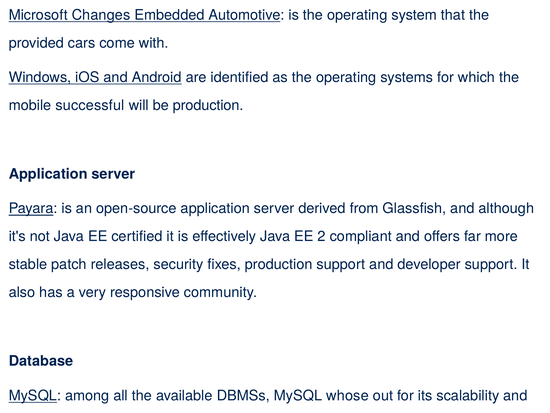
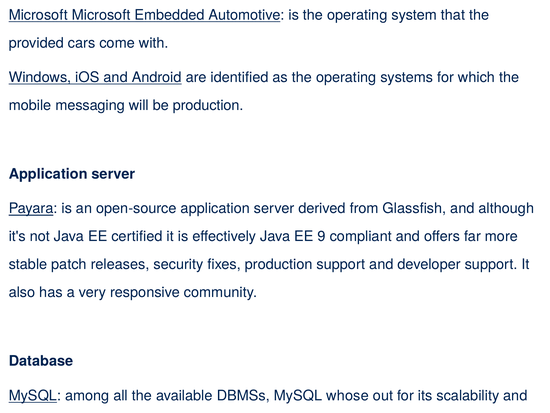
Microsoft Changes: Changes -> Microsoft
successful: successful -> messaging
2: 2 -> 9
